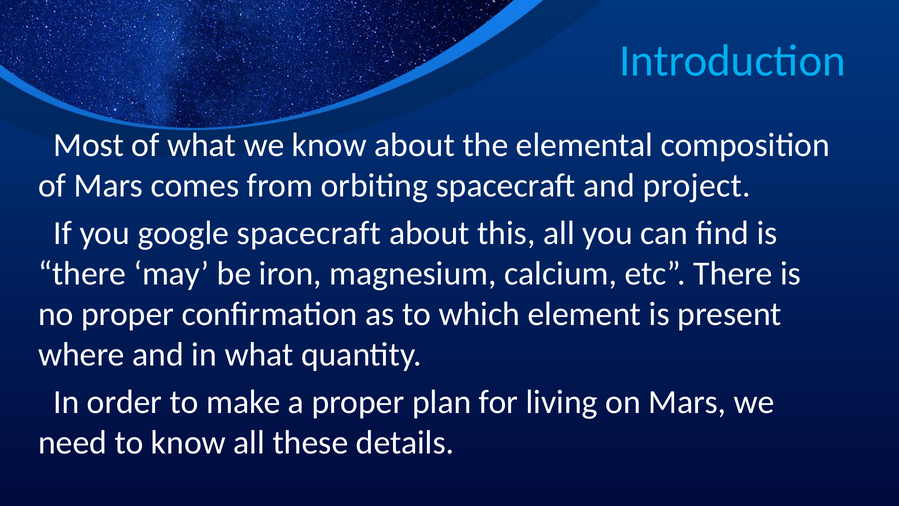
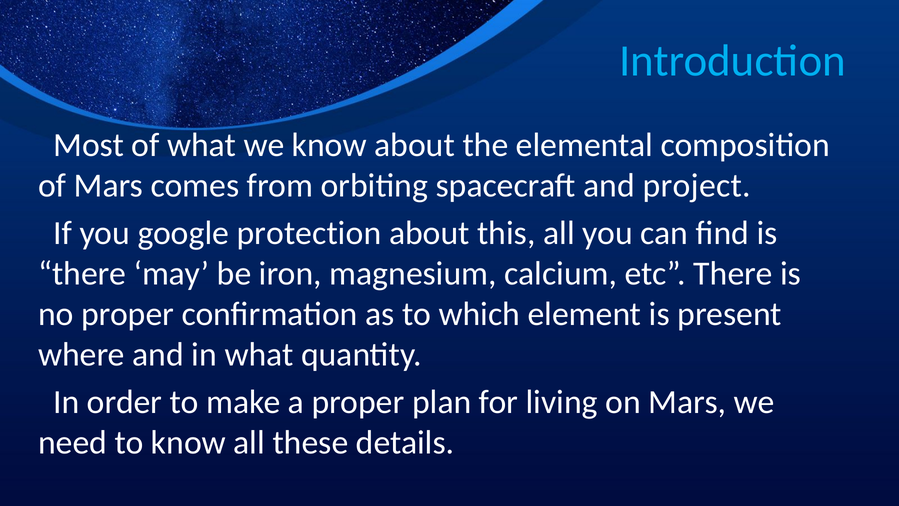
google spacecraft: spacecraft -> protection
